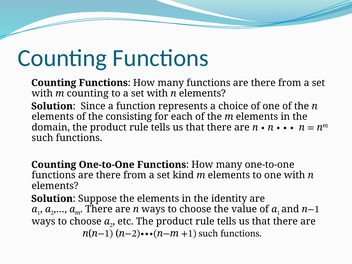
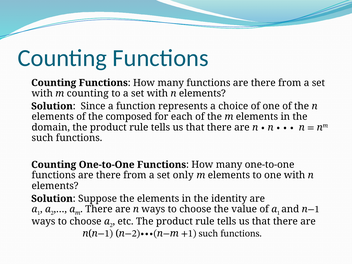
consisting: consisting -> composed
kind: kind -> only
